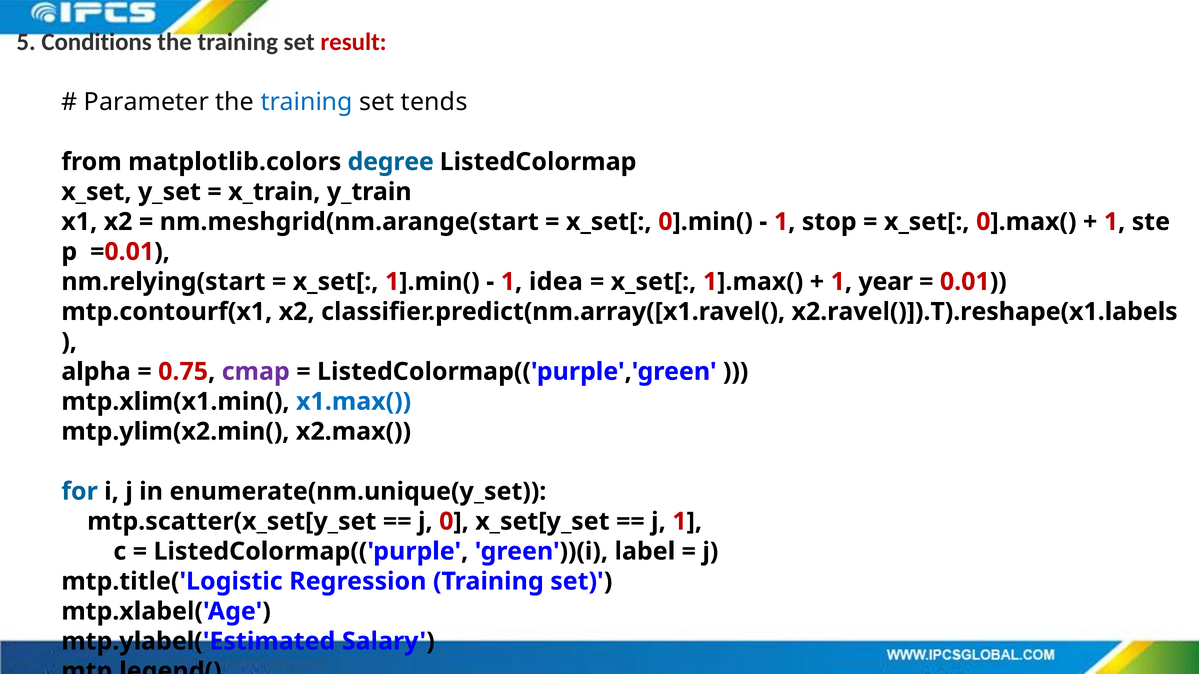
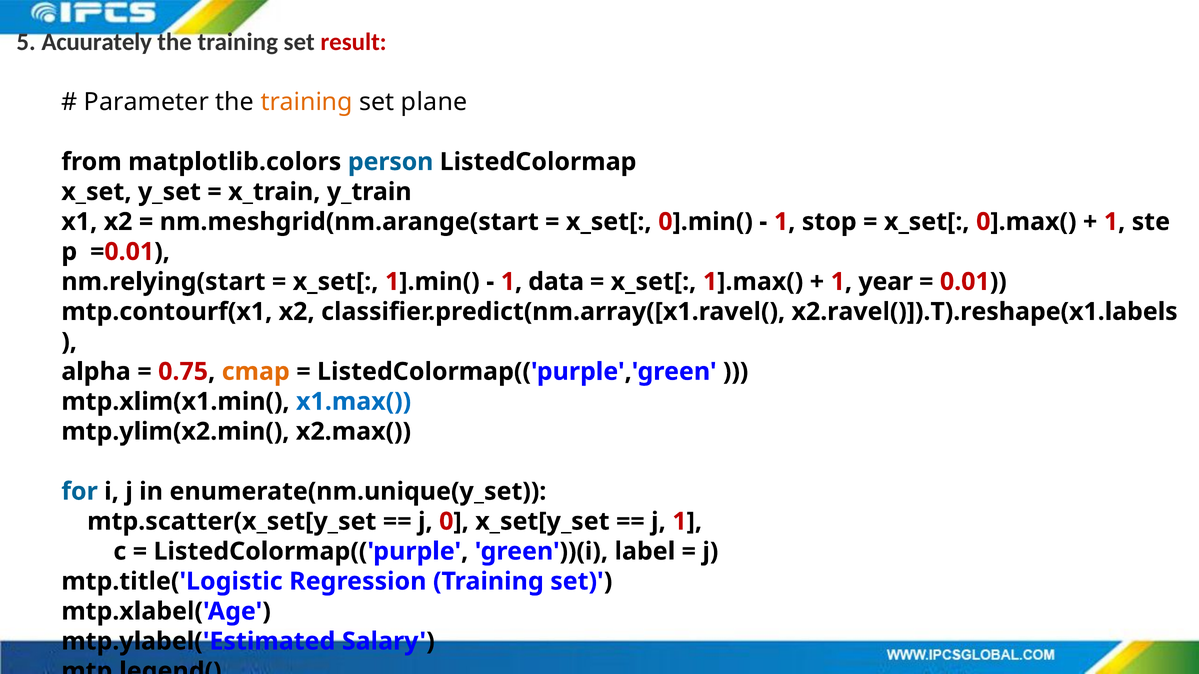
Conditions: Conditions -> Acuurately
training at (307, 102) colour: blue -> orange
tends: tends -> plane
degree: degree -> person
idea: idea -> data
cmap colour: purple -> orange
